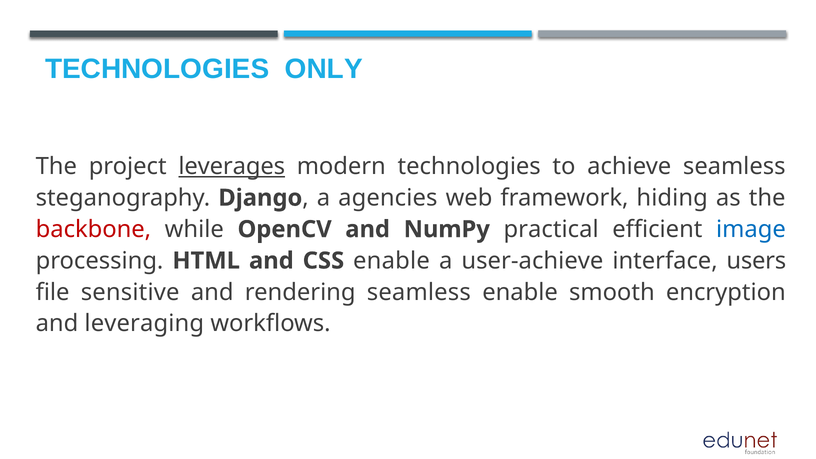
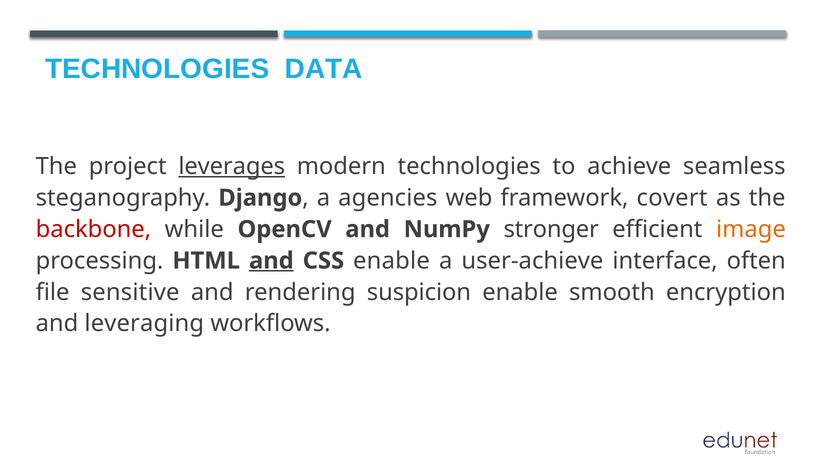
ONLY: ONLY -> DATA
hiding: hiding -> covert
practical: practical -> stronger
image colour: blue -> orange
and at (271, 261) underline: none -> present
users: users -> often
rendering seamless: seamless -> suspicion
